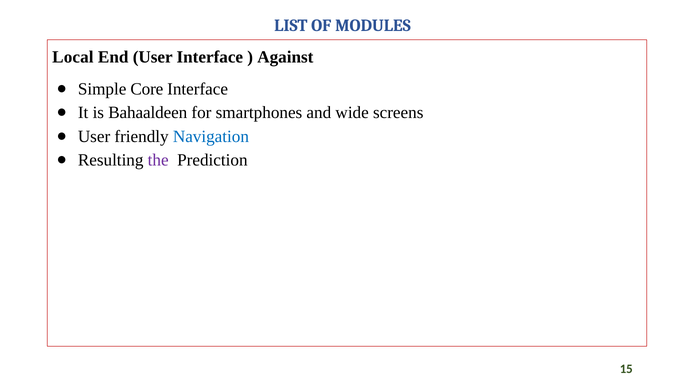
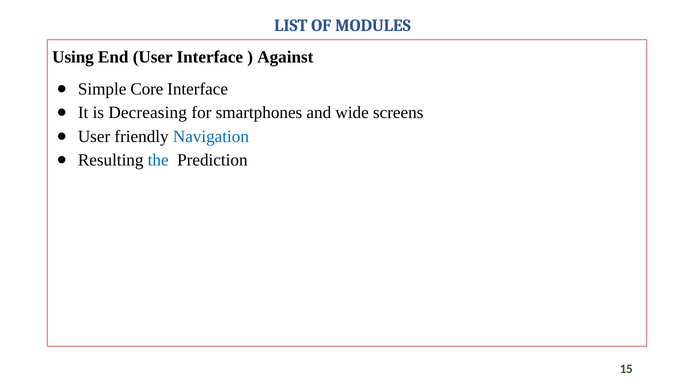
Local: Local -> Using
Bahaaldeen: Bahaaldeen -> Decreasing
the colour: purple -> blue
